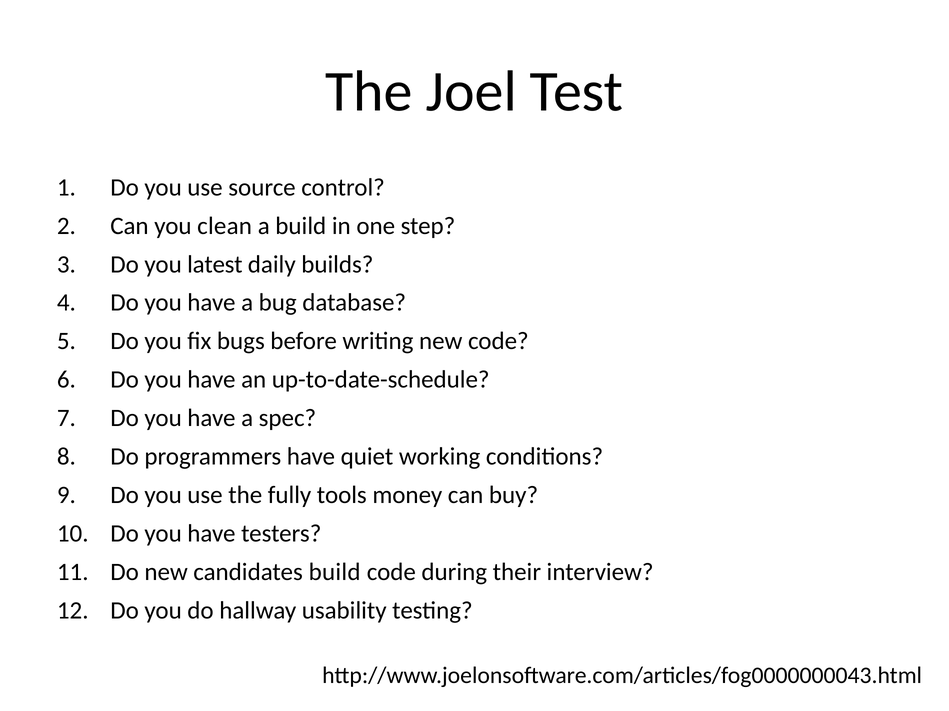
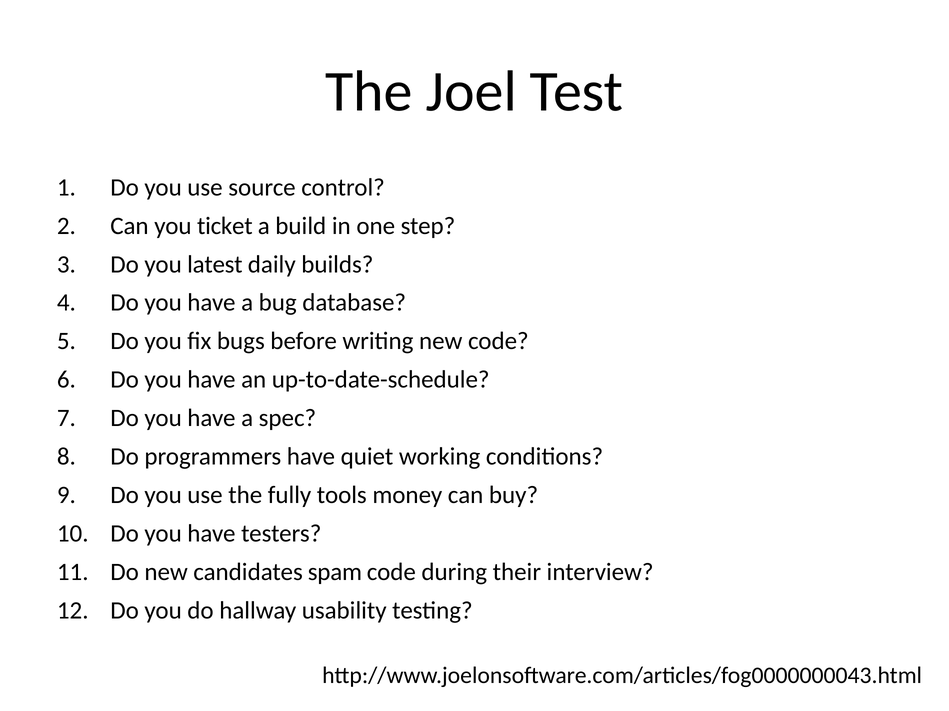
clean: clean -> ticket
candidates build: build -> spam
